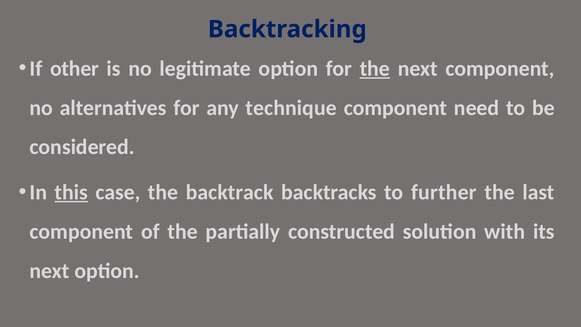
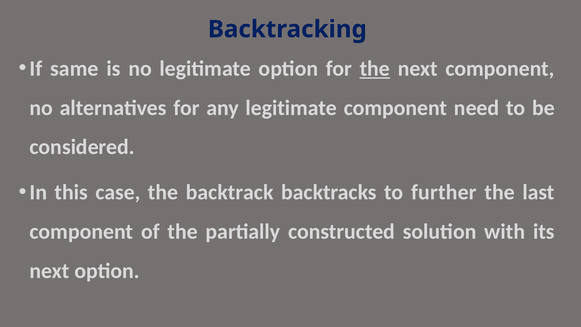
other: other -> same
any technique: technique -> legitimate
this underline: present -> none
